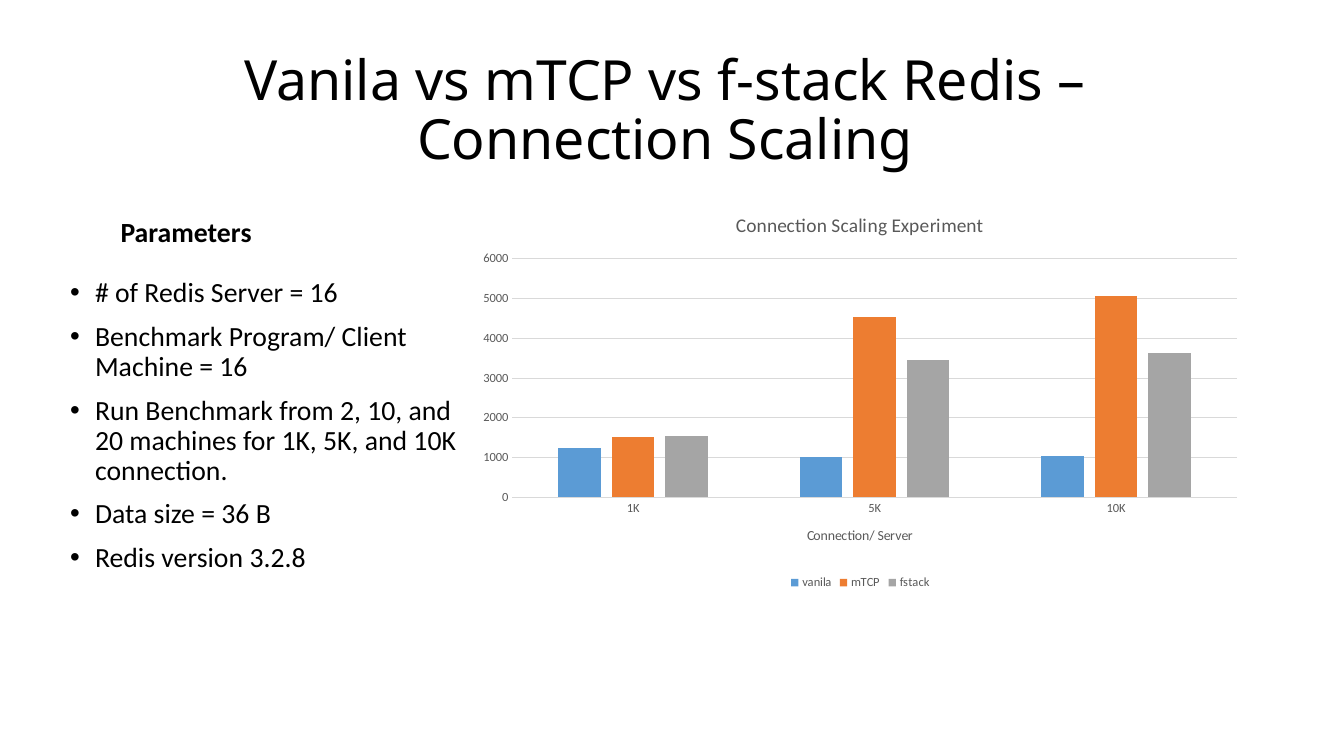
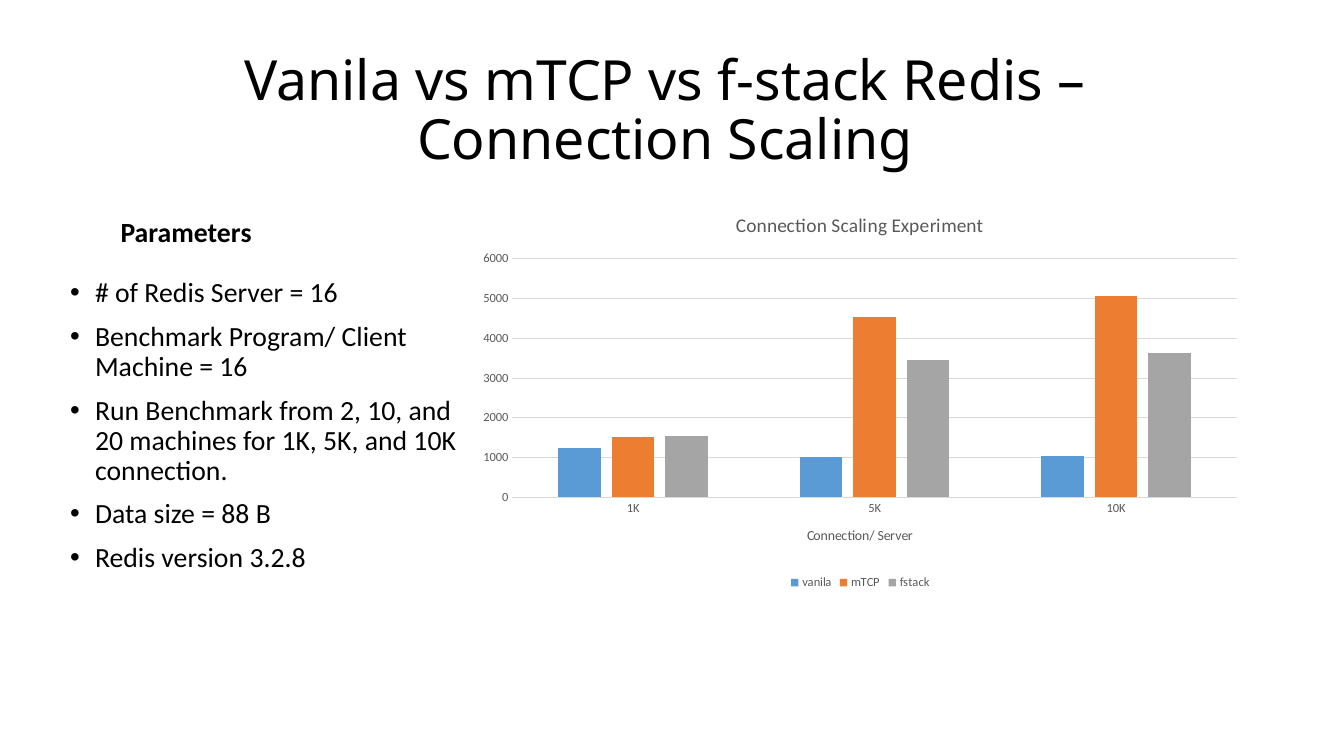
36: 36 -> 88
